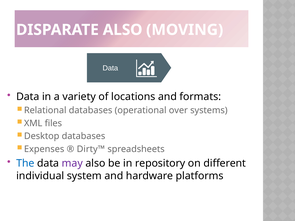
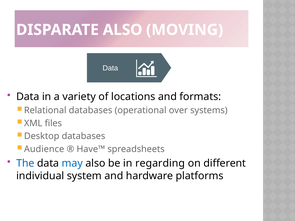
Expenses: Expenses -> Audience
Dirty™: Dirty™ -> Have™
may colour: purple -> blue
repository: repository -> regarding
